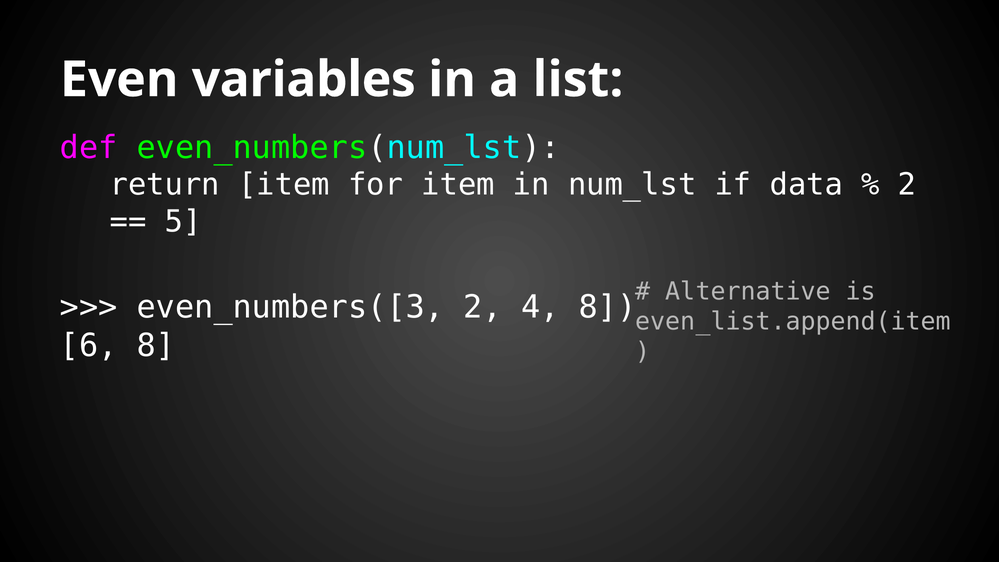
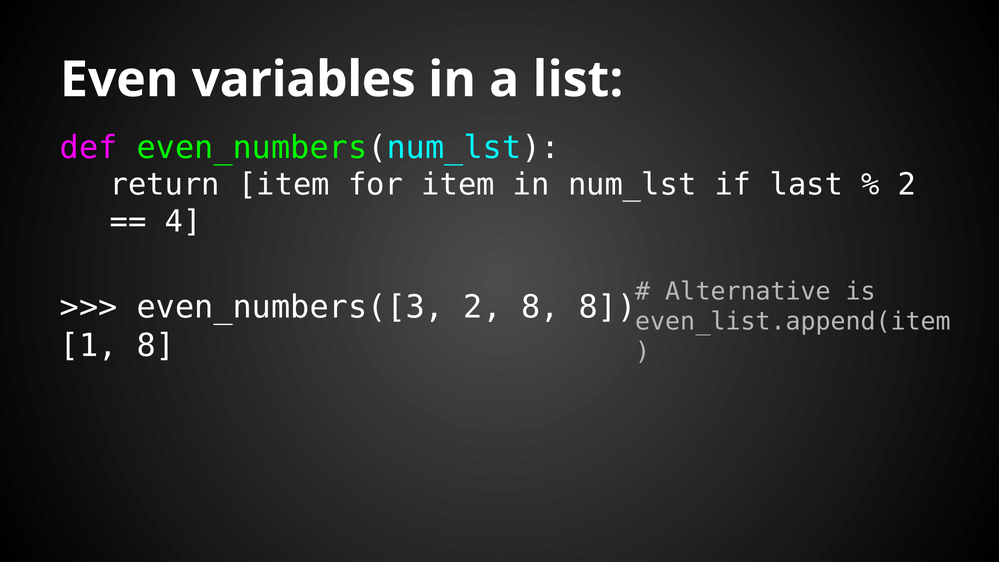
data: data -> last
5: 5 -> 4
2 4: 4 -> 8
6: 6 -> 1
